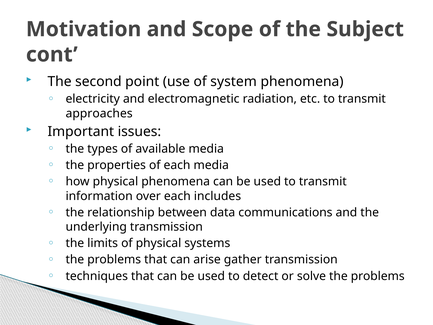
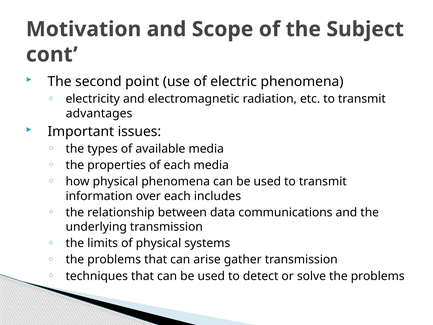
system: system -> electric
approaches: approaches -> advantages
